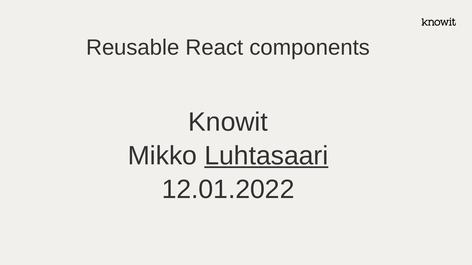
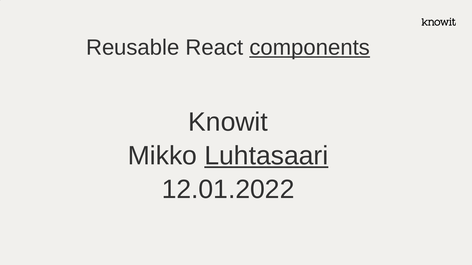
components underline: none -> present
